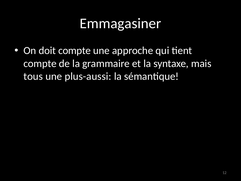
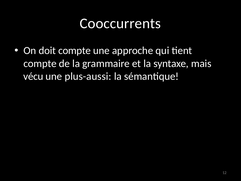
Emmagasiner: Emmagasiner -> Cooccurrents
tous: tous -> vécu
